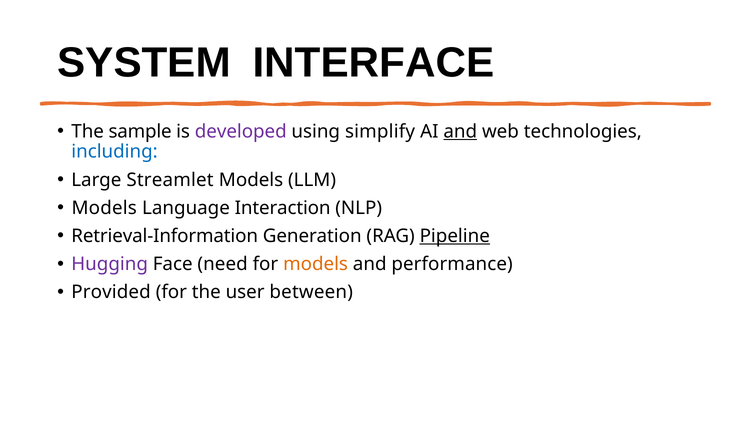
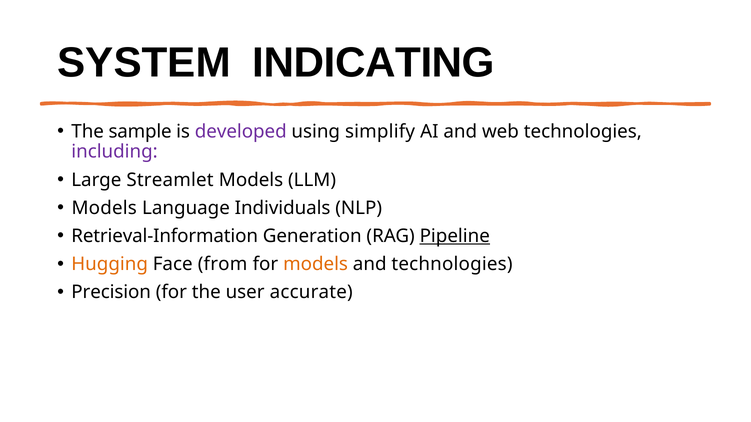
INTERFACE: INTERFACE -> INDICATING
and at (460, 132) underline: present -> none
including colour: blue -> purple
Interaction: Interaction -> Individuals
Hugging colour: purple -> orange
need: need -> from
and performance: performance -> technologies
Provided: Provided -> Precision
between: between -> accurate
